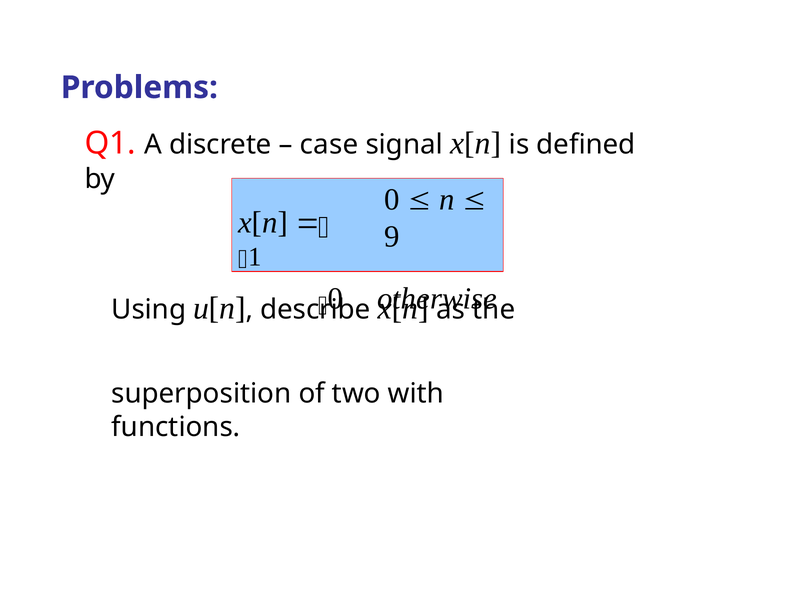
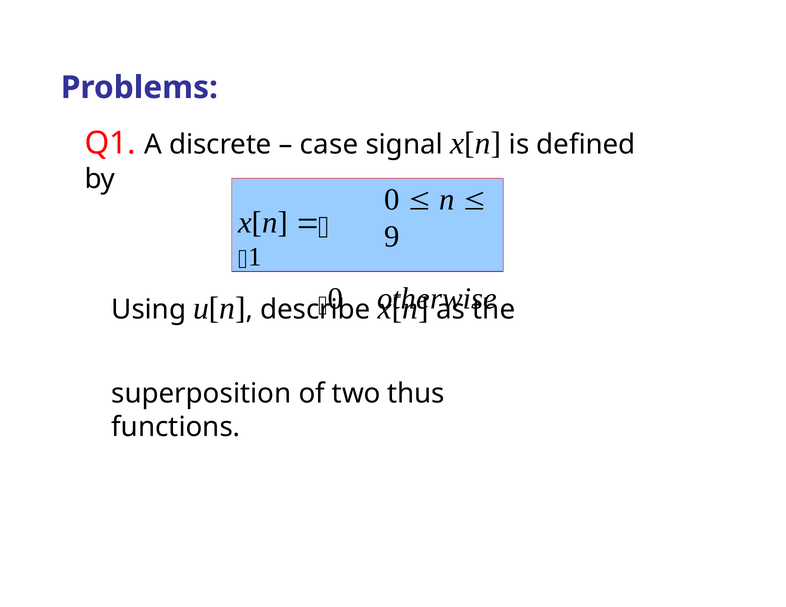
with: with -> thus
